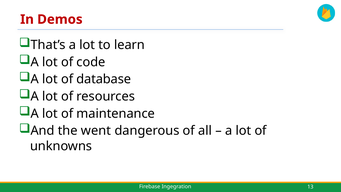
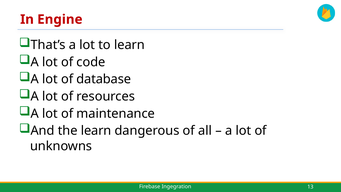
Demos: Demos -> Engine
the went: went -> learn
